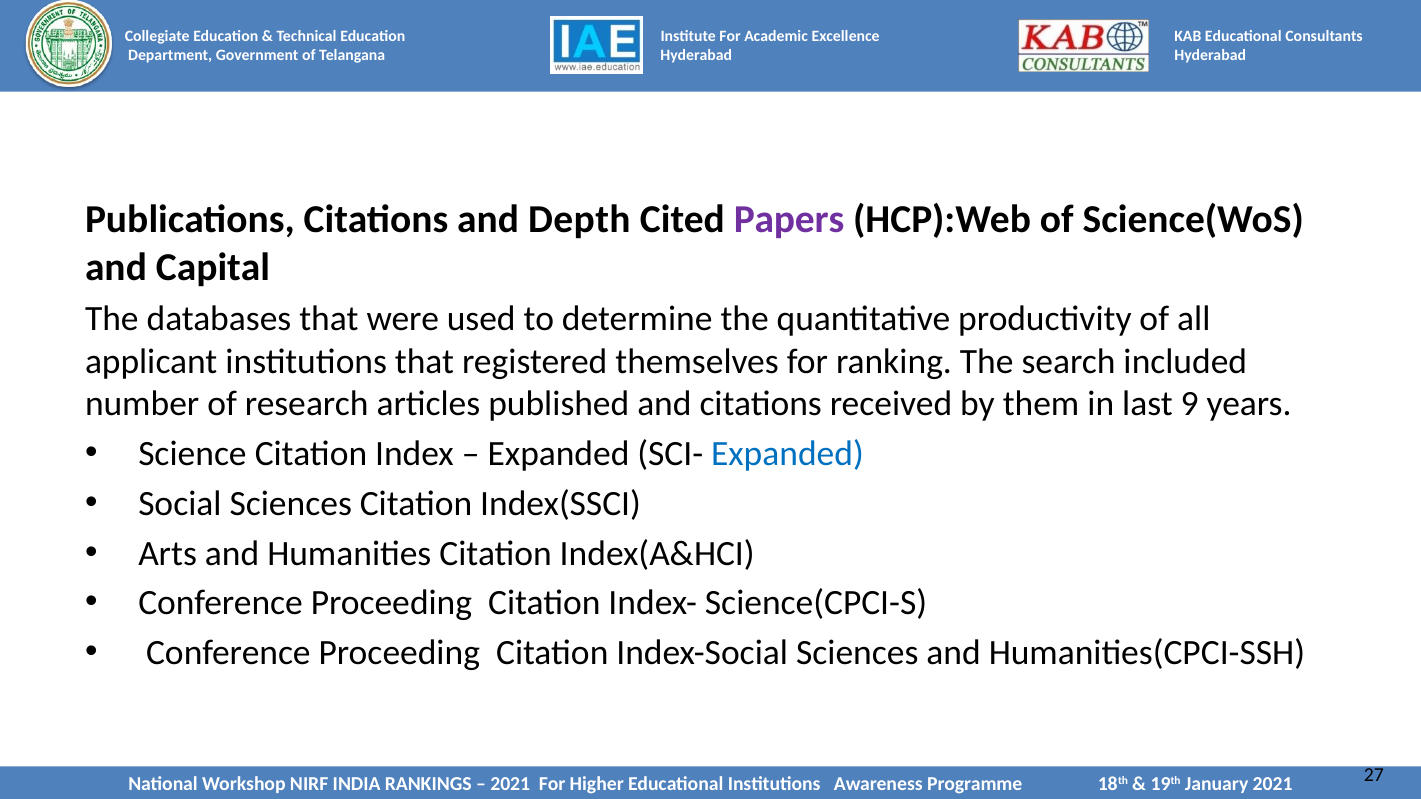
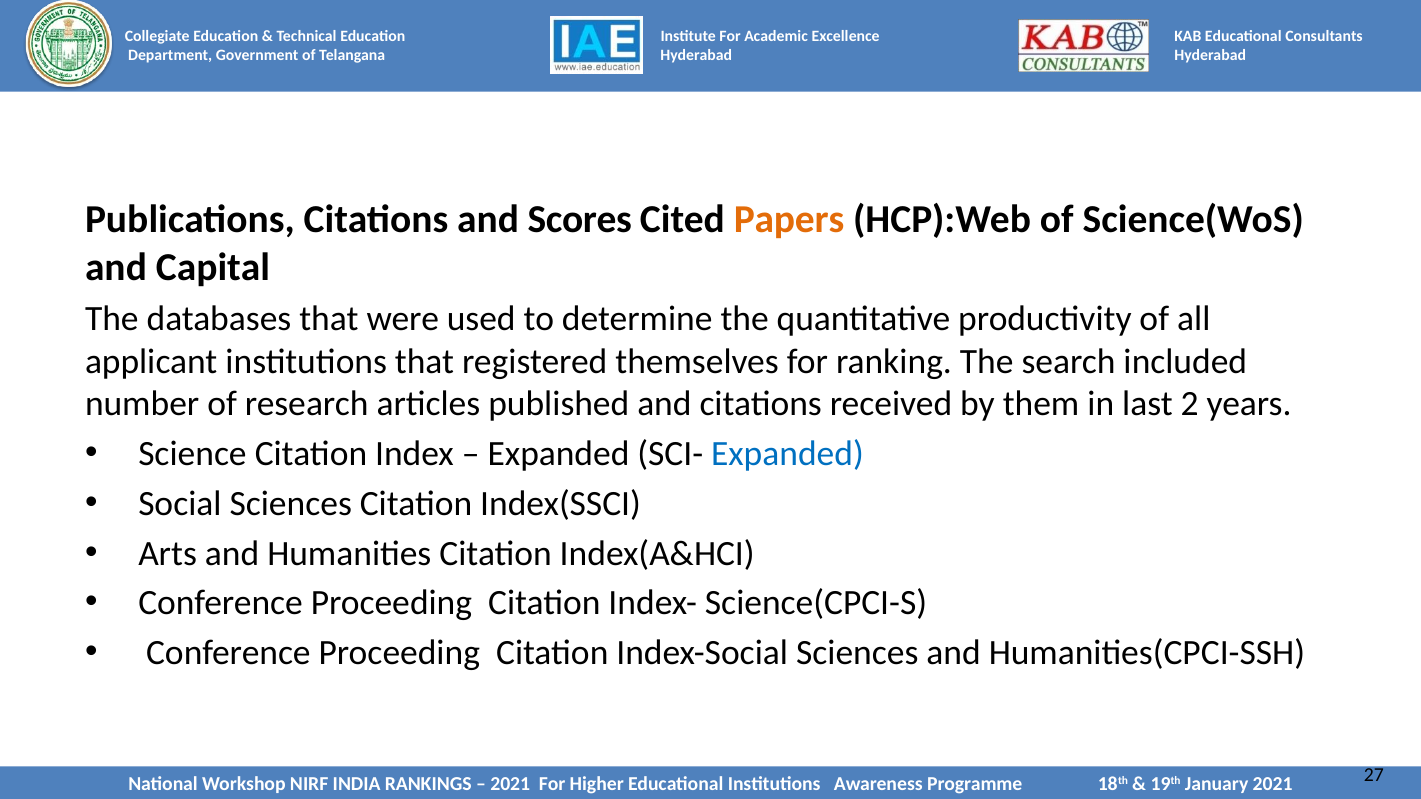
Depth: Depth -> Scores
Papers colour: purple -> orange
9: 9 -> 2
